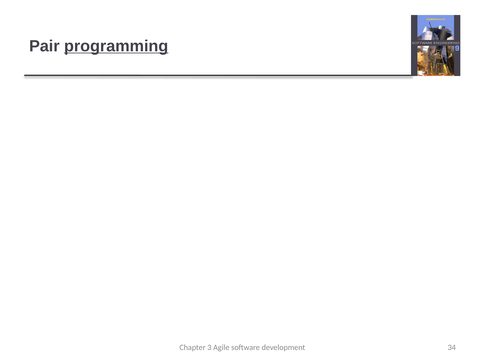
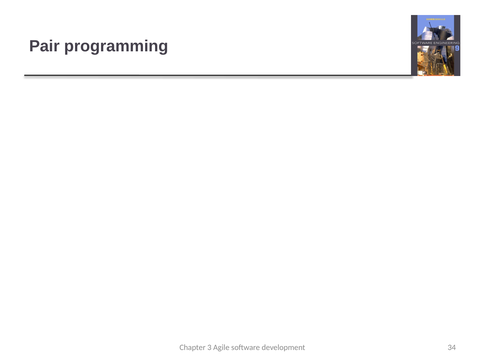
programming at (116, 46) underline: present -> none
